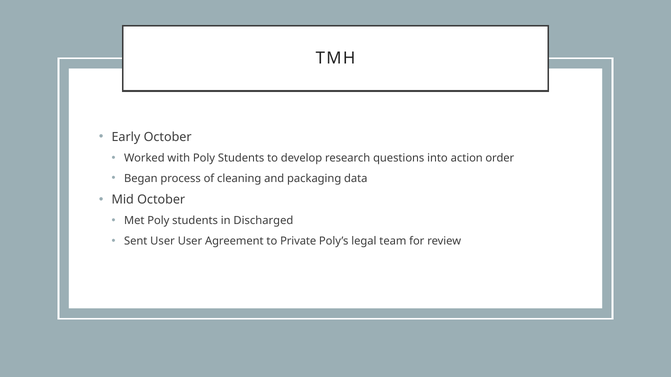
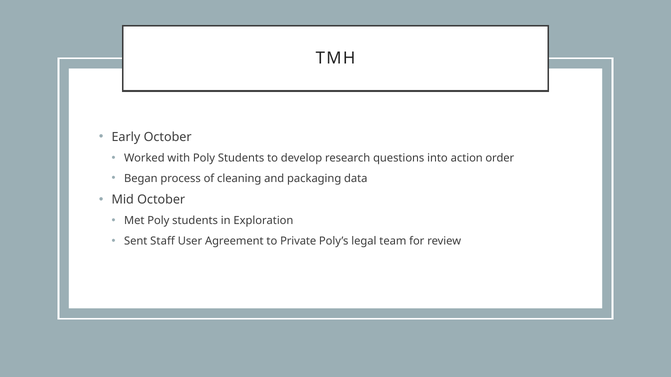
Discharged: Discharged -> Exploration
Sent User: User -> Staff
